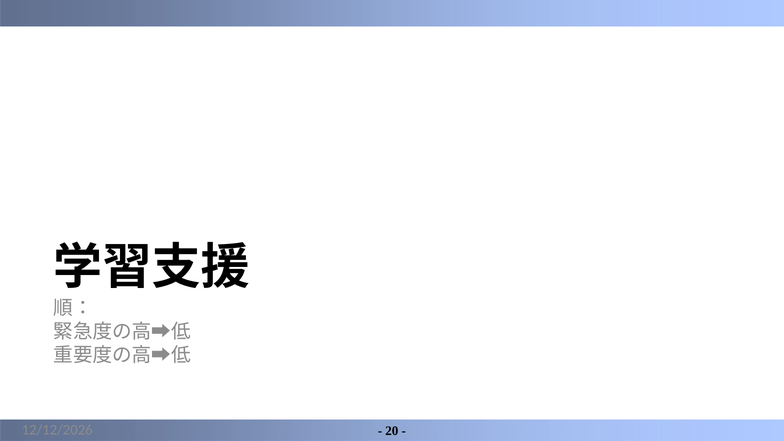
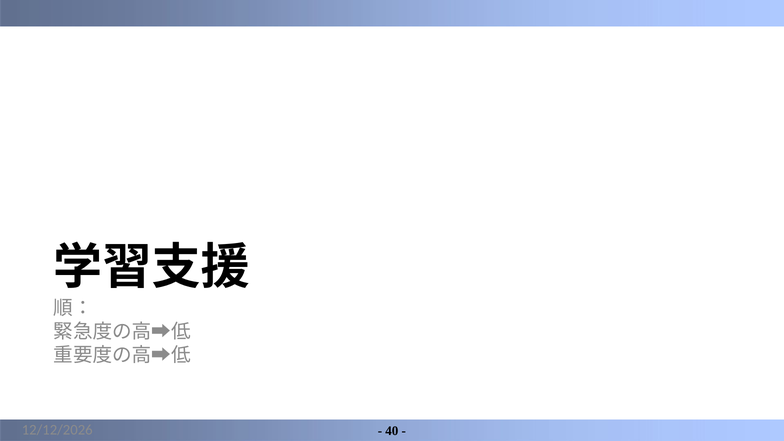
20: 20 -> 40
